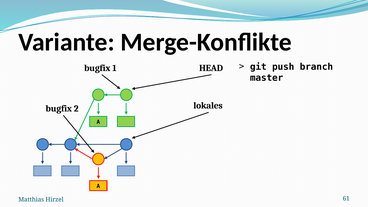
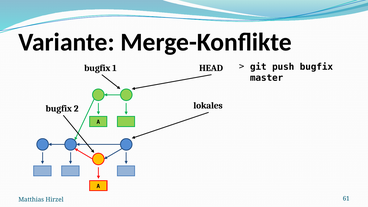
push branch: branch -> bugfix
